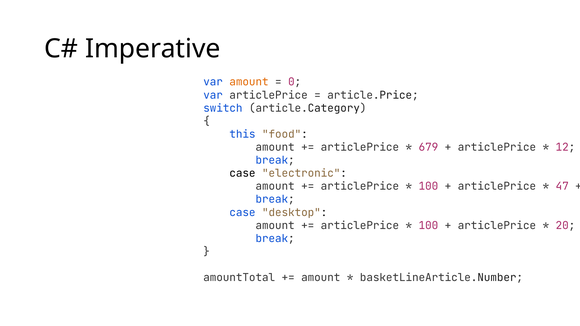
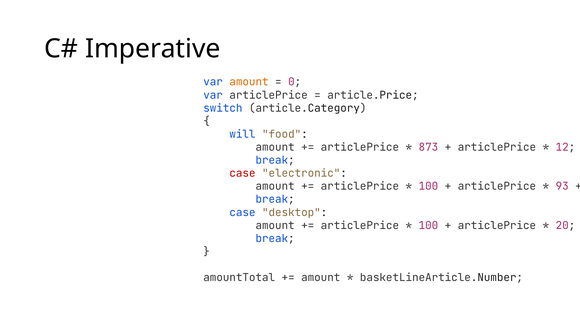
this: this -> will
679: 679 -> 873
case at (242, 173) colour: black -> red
47: 47 -> 93
